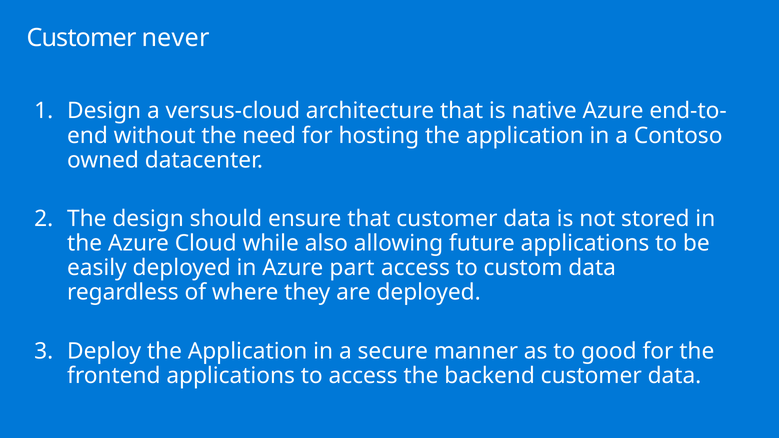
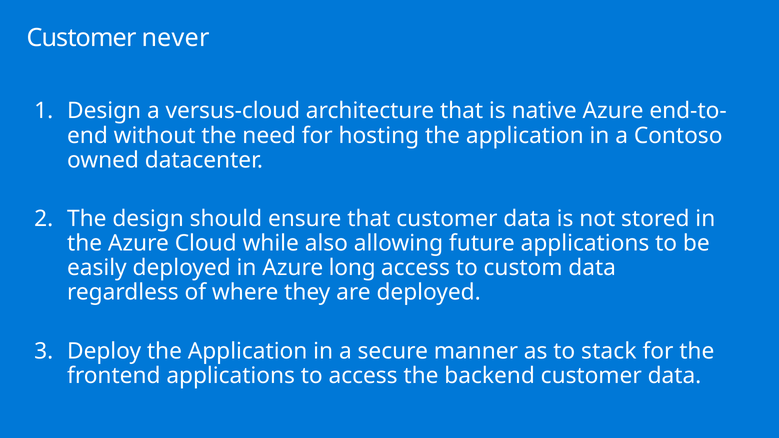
part: part -> long
good: good -> stack
